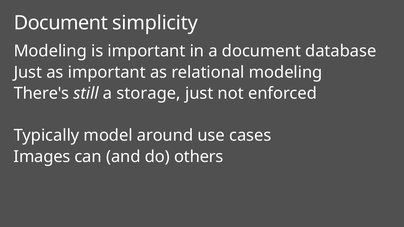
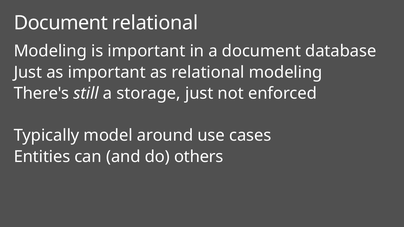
Document simplicity: simplicity -> relational
Images: Images -> Entities
